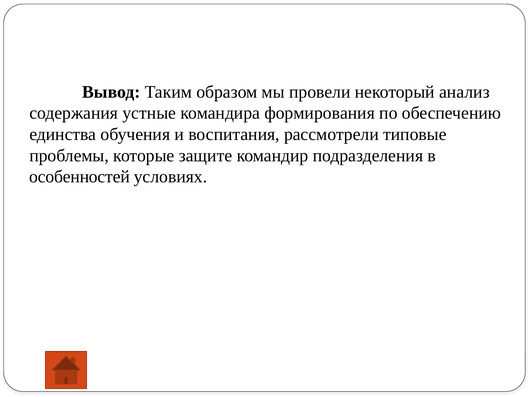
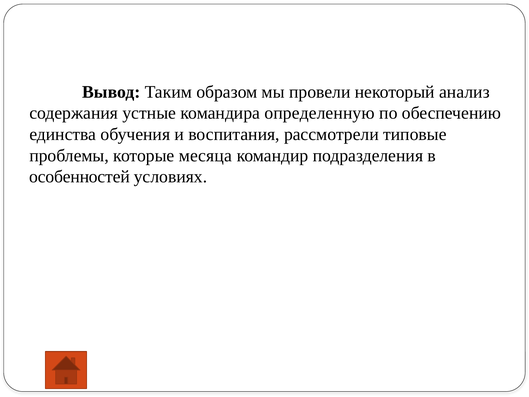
формирования: формирования -> определенную
защите: защите -> месяца
